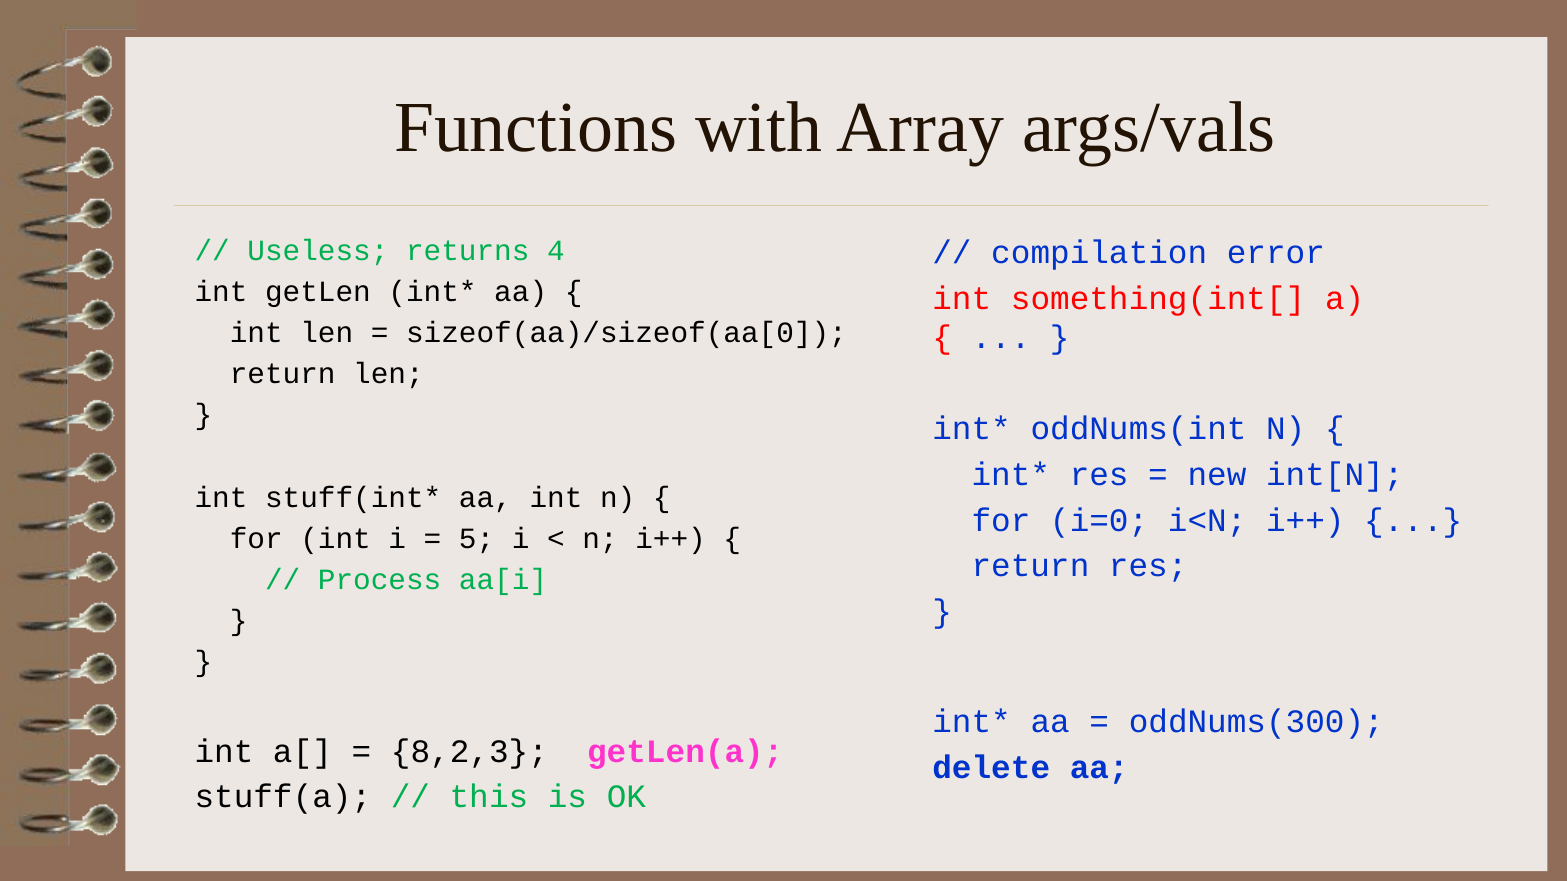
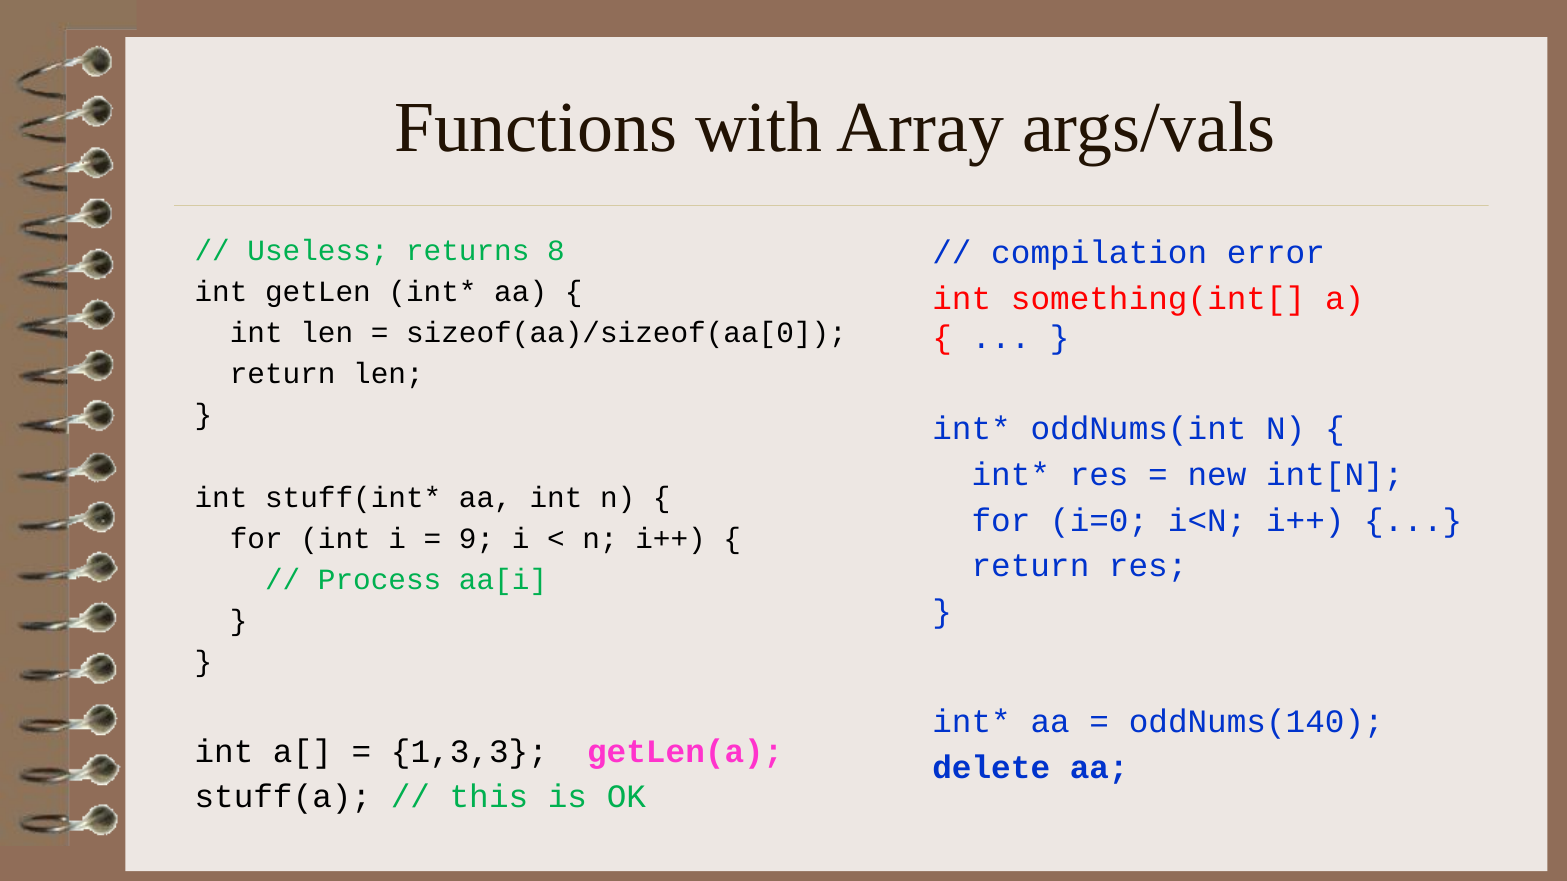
4: 4 -> 8
5: 5 -> 9
oddNums(300: oddNums(300 -> oddNums(140
8,2,3: 8,2,3 -> 1,3,3
